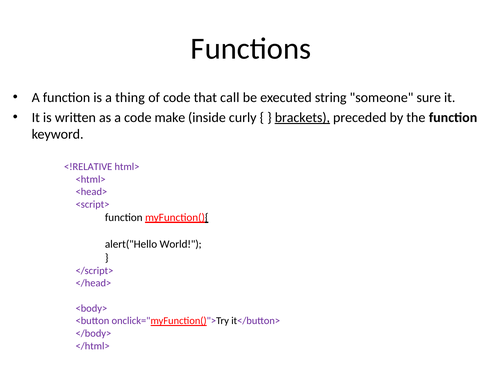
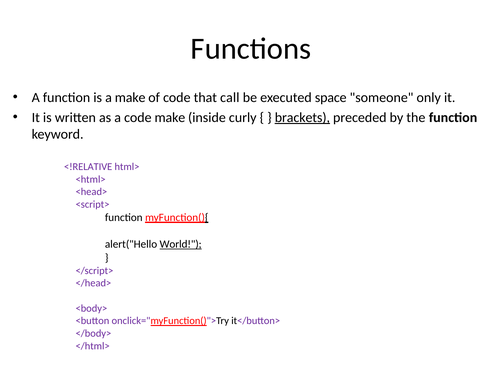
a thing: thing -> make
string: string -> space
sure: sure -> only
World underline: none -> present
